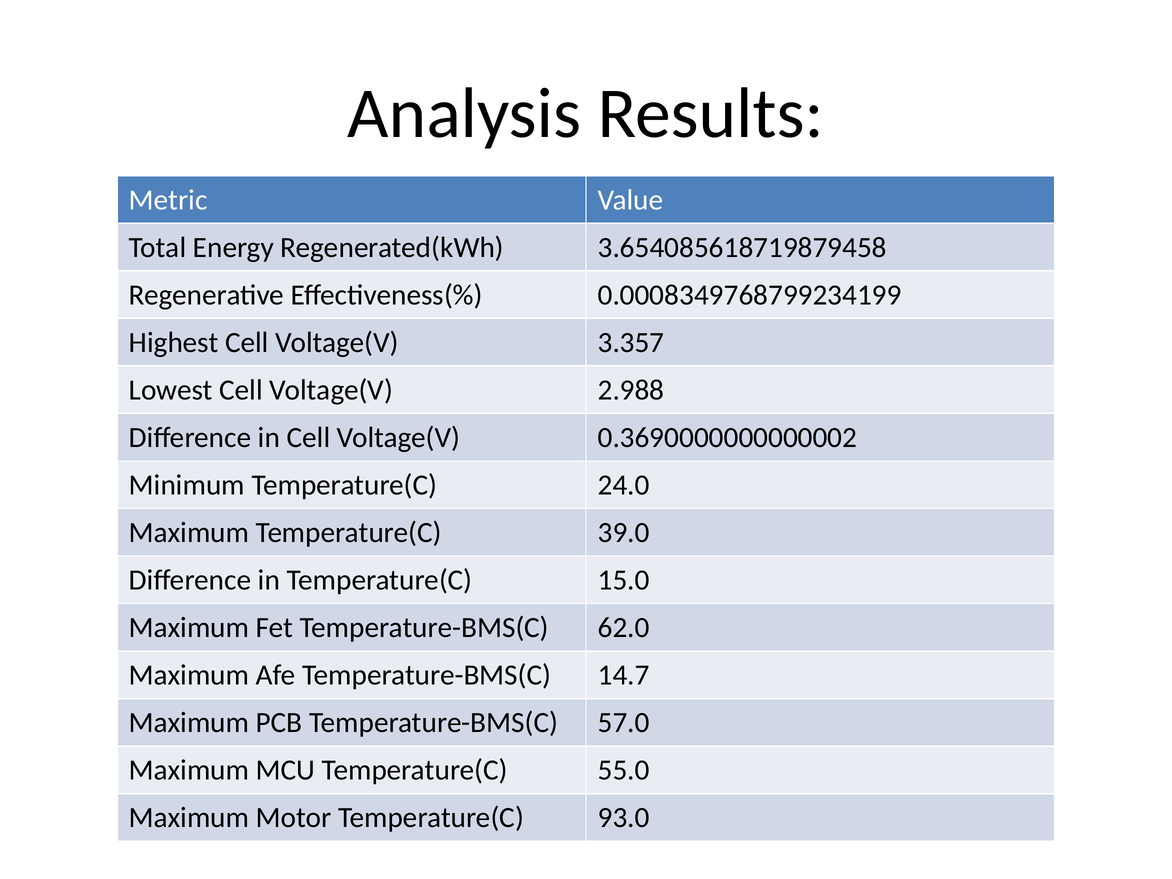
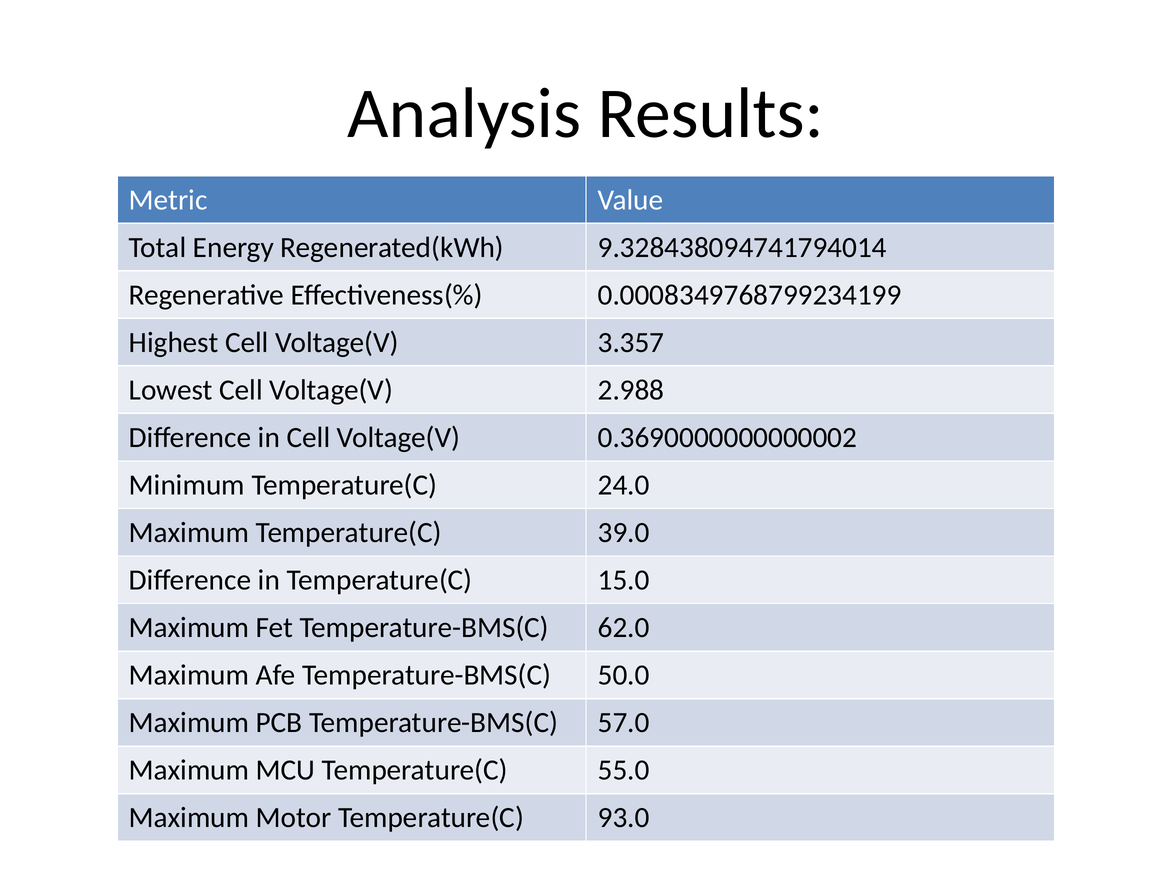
3.654085618719879458: 3.654085618719879458 -> 9.328438094741794014
14.7: 14.7 -> 50.0
